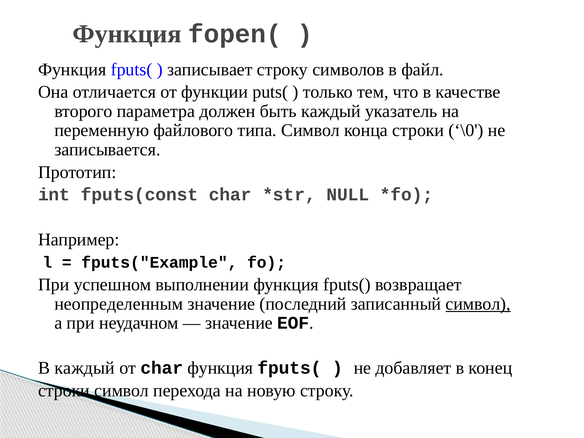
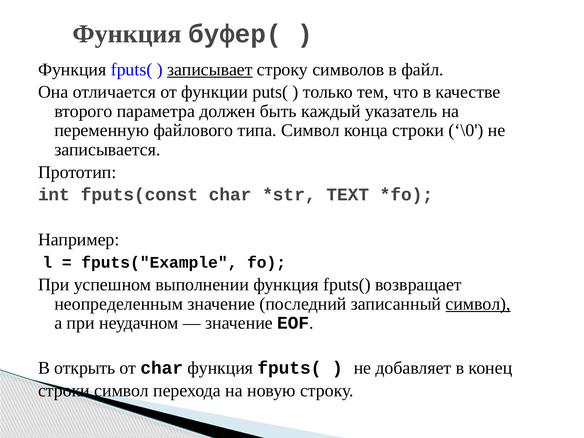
fopen(: fopen( -> буфер(
записывает underline: none -> present
NULL: NULL -> TEXT
В каждый: каждый -> открыть
